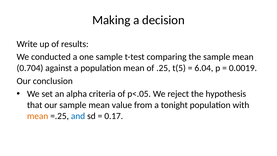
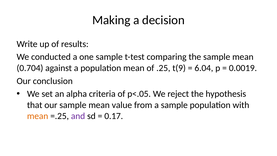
t(5: t(5 -> t(9
a tonight: tonight -> sample
and colour: blue -> purple
